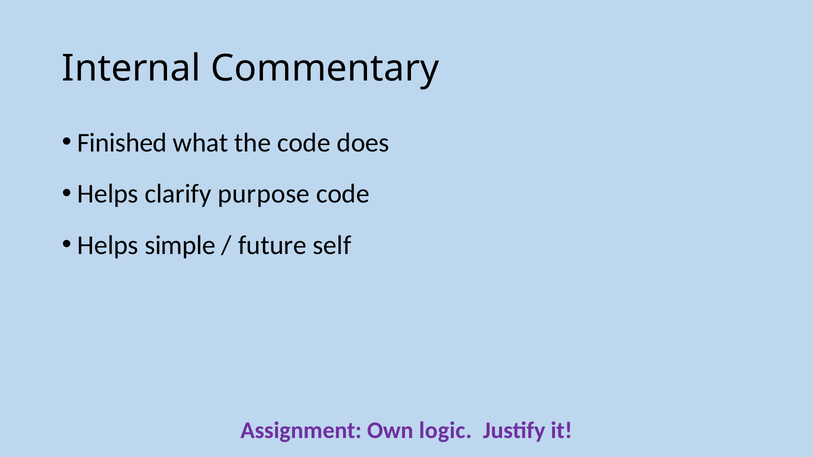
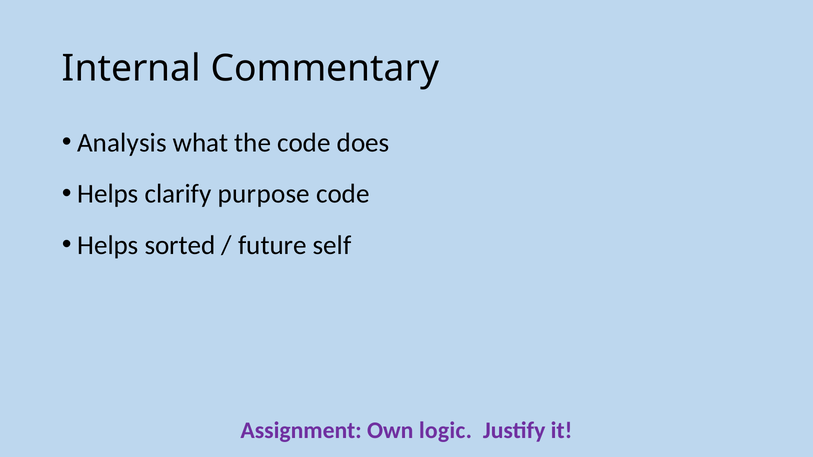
Finished: Finished -> Analysis
simple: simple -> sorted
